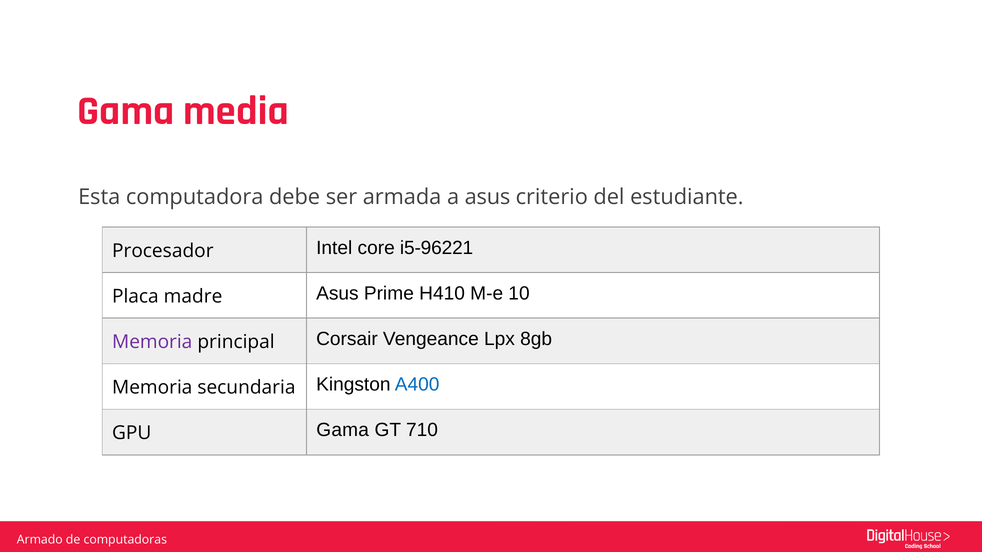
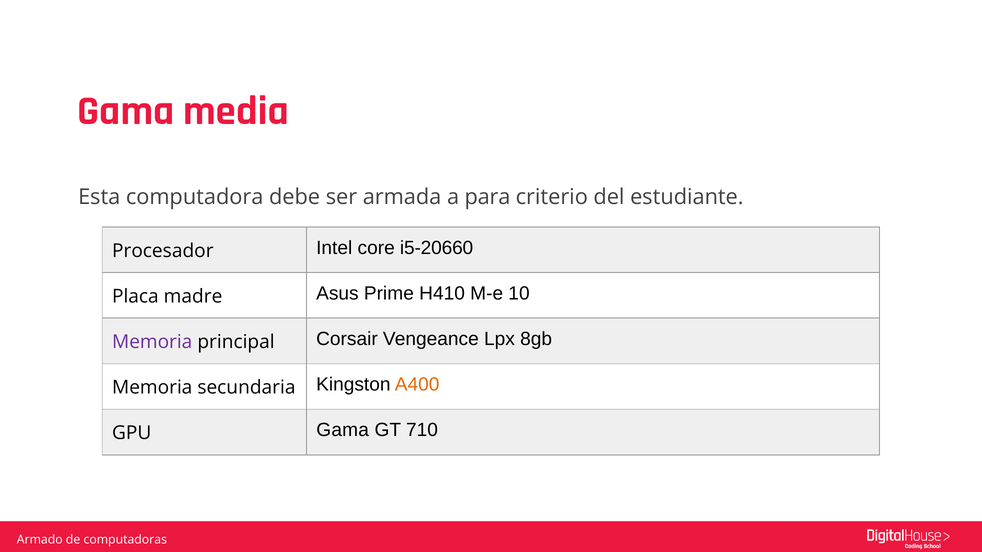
a asus: asus -> para
i5-96221: i5-96221 -> i5-20660
A400 colour: blue -> orange
